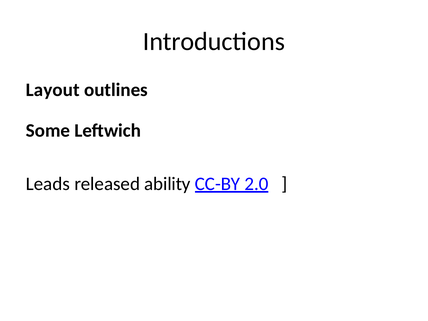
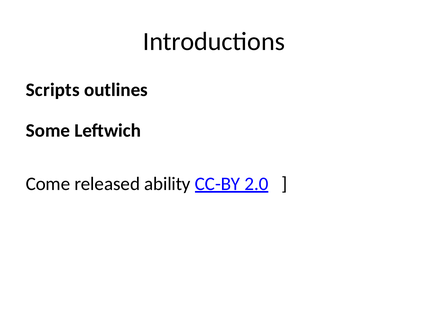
Layout: Layout -> Scripts
Leads: Leads -> Come
